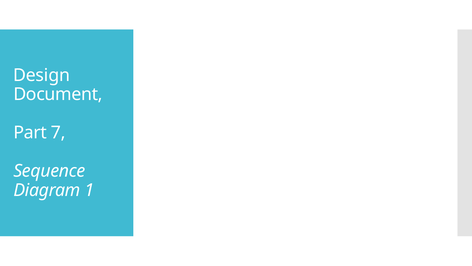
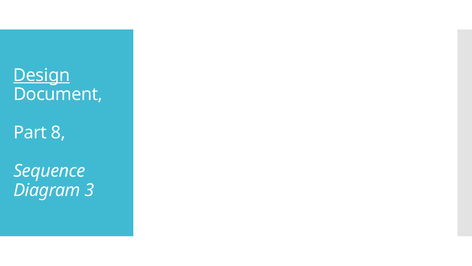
Design underline: none -> present
7: 7 -> 8
1: 1 -> 3
